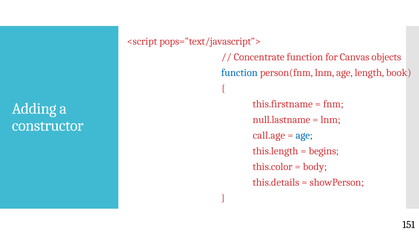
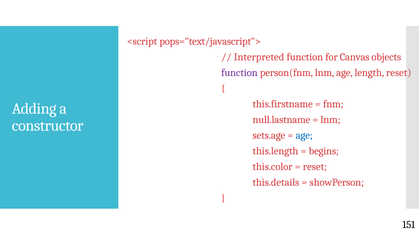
Concentrate: Concentrate -> Interpreted
function at (239, 73) colour: blue -> purple
length book: book -> reset
call.age: call.age -> sets.age
body at (315, 167): body -> reset
